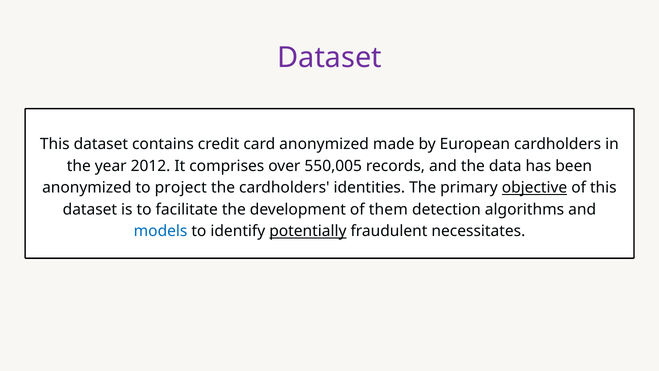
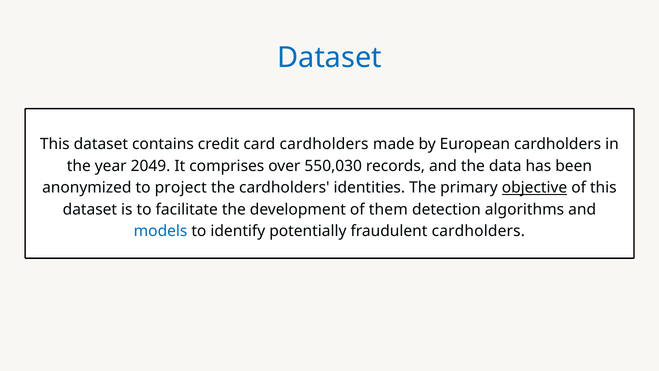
Dataset at (329, 58) colour: purple -> blue
card anonymized: anonymized -> cardholders
2012: 2012 -> 2049
550,005: 550,005 -> 550,030
potentially underline: present -> none
fraudulent necessitates: necessitates -> cardholders
